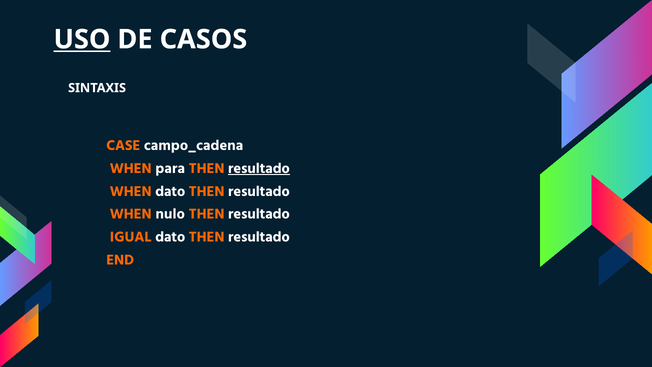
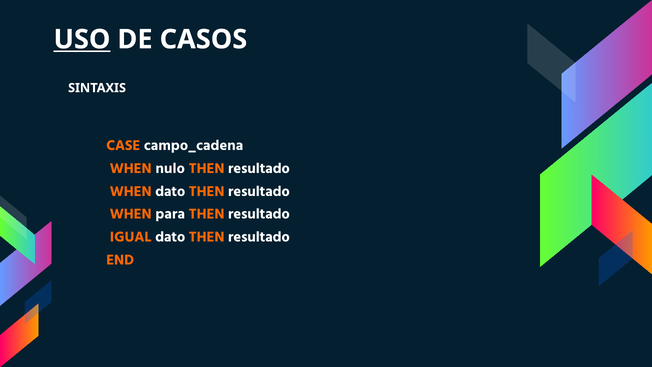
para: para -> nulo
resultado at (259, 168) underline: present -> none
nulo: nulo -> para
